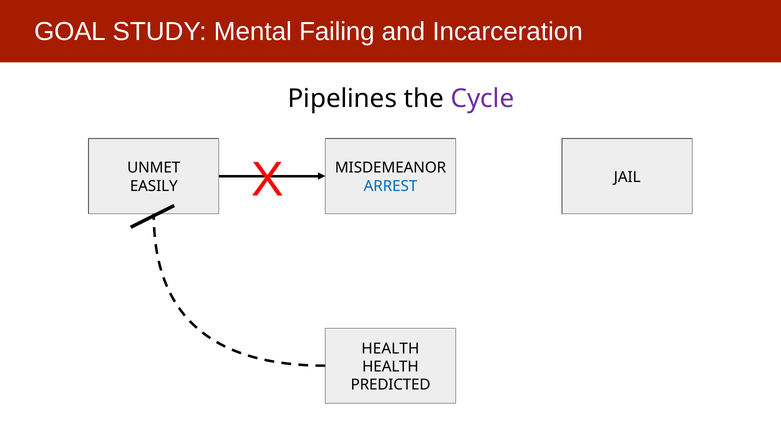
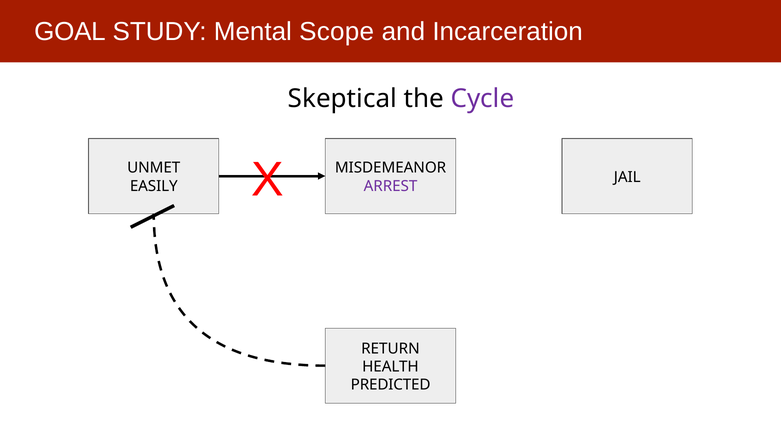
Failing: Failing -> Scope
Pipelines: Pipelines -> Skeptical
ARREST colour: blue -> purple
HEALTH at (390, 349): HEALTH -> RETURN
